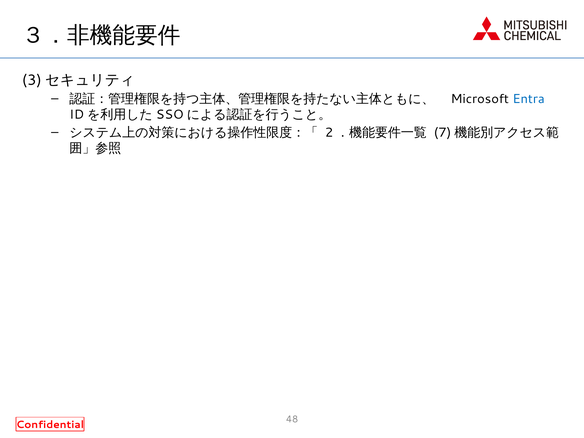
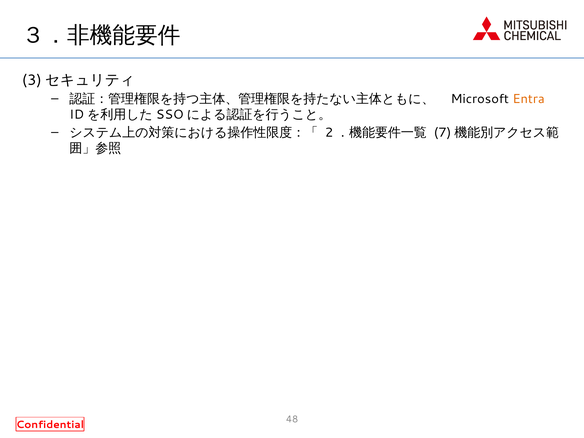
Entra colour: blue -> orange
